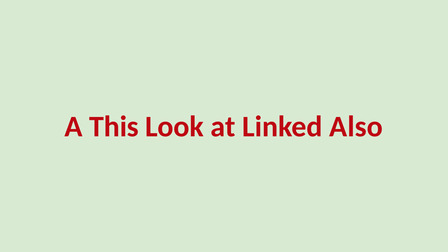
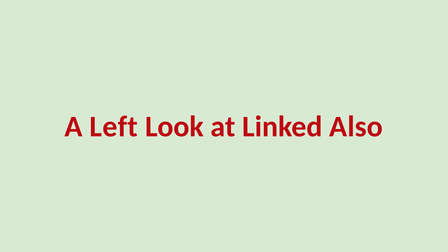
This: This -> Left
